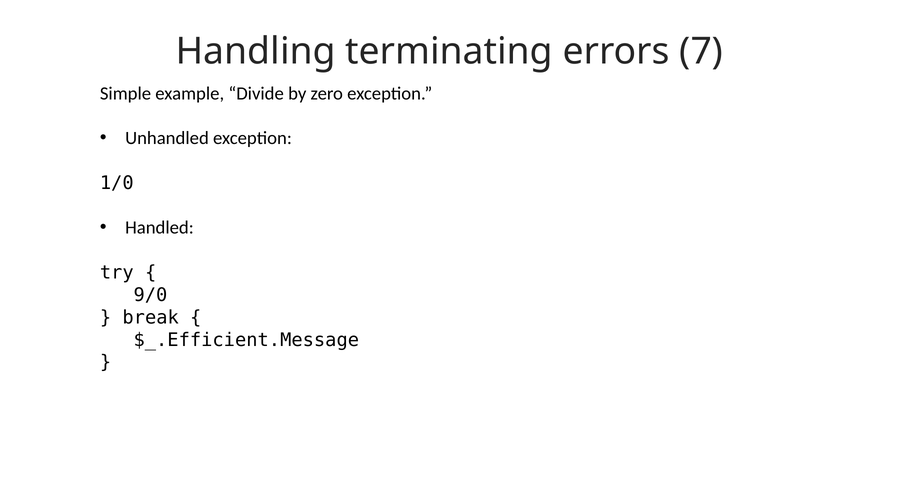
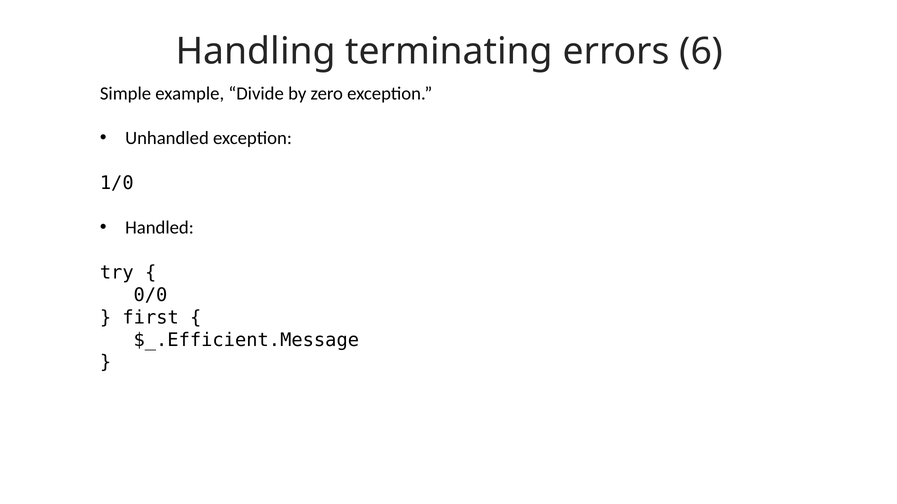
7: 7 -> 6
9/0: 9/0 -> 0/0
break: break -> first
